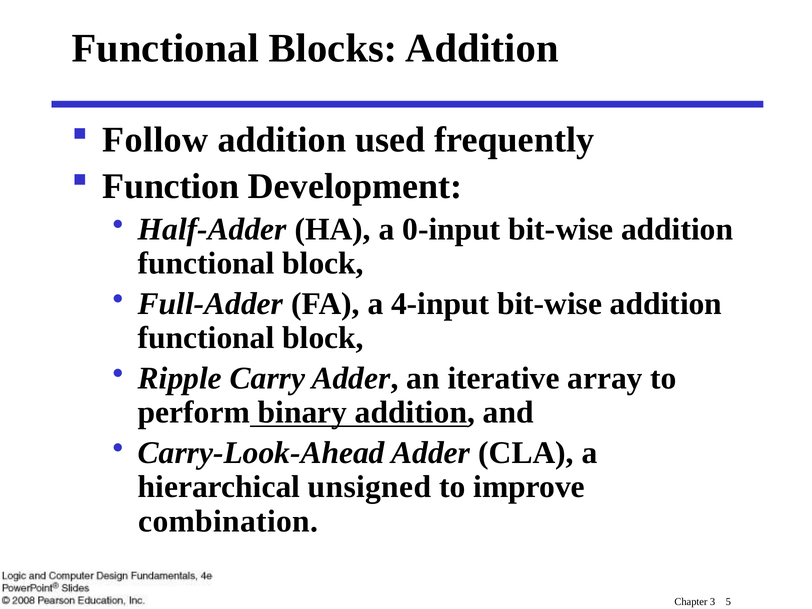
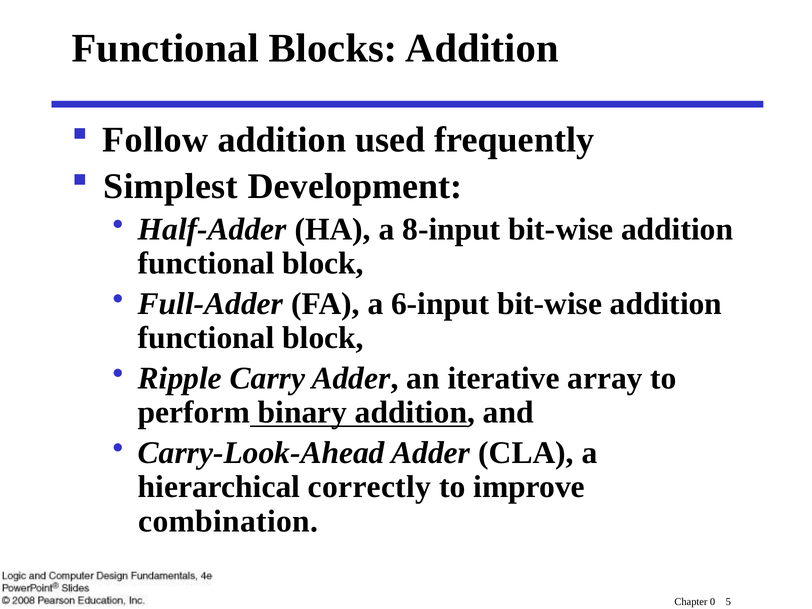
Function: Function -> Simplest
0-input: 0-input -> 8-input
4-input: 4-input -> 6-input
unsigned: unsigned -> correctly
3: 3 -> 0
